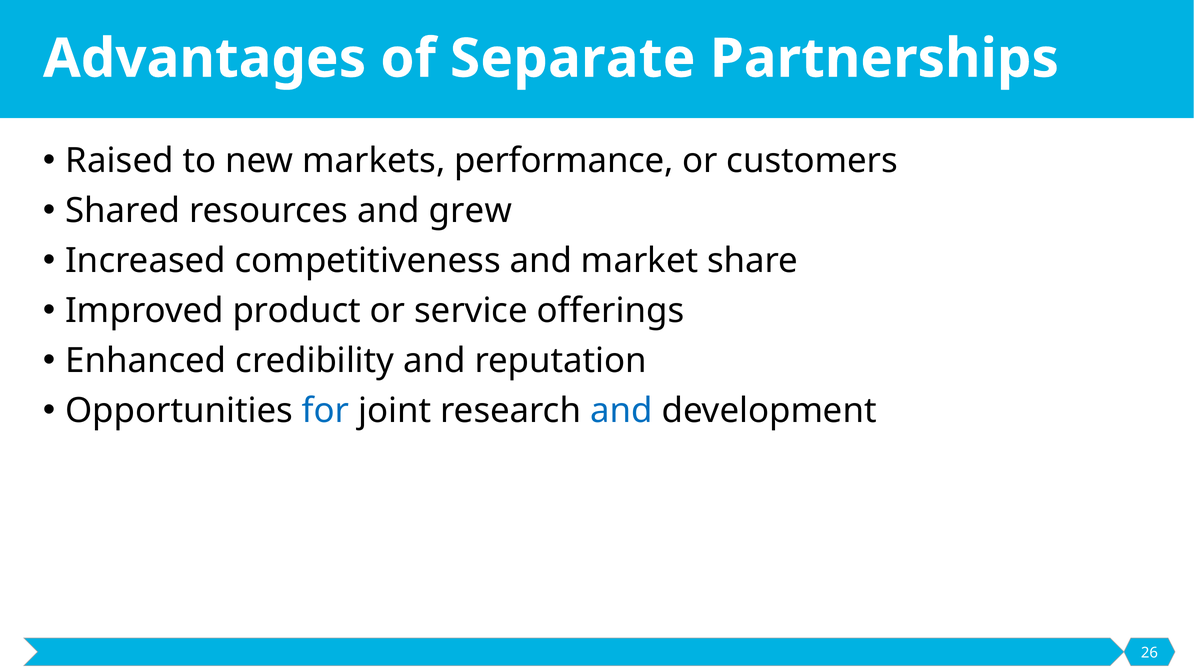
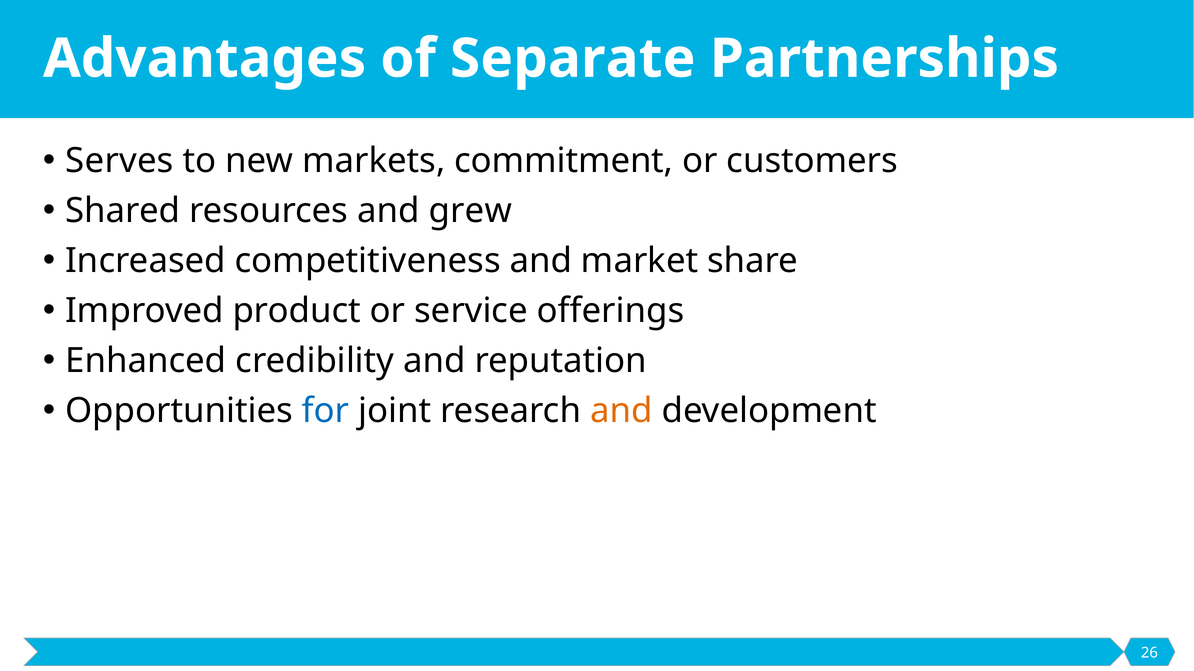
Raised: Raised -> Serves
performance: performance -> commitment
and at (621, 411) colour: blue -> orange
